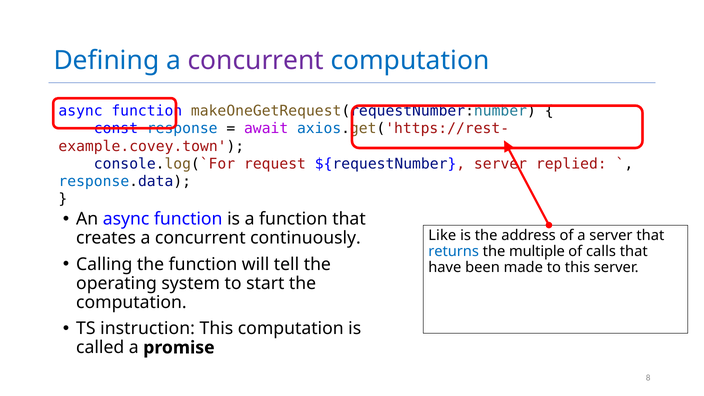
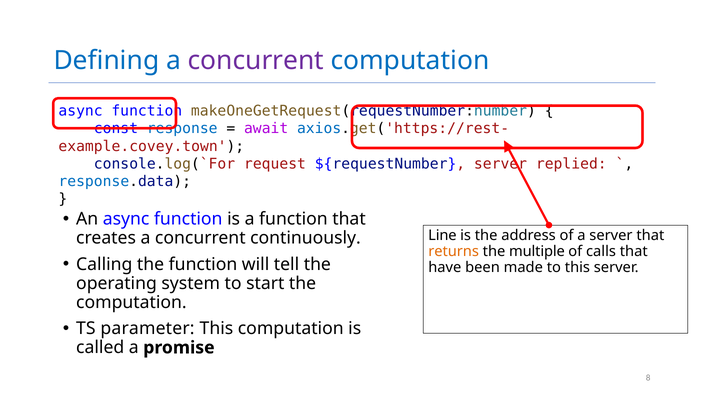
Like: Like -> Line
returns colour: blue -> orange
instruction: instruction -> parameter
